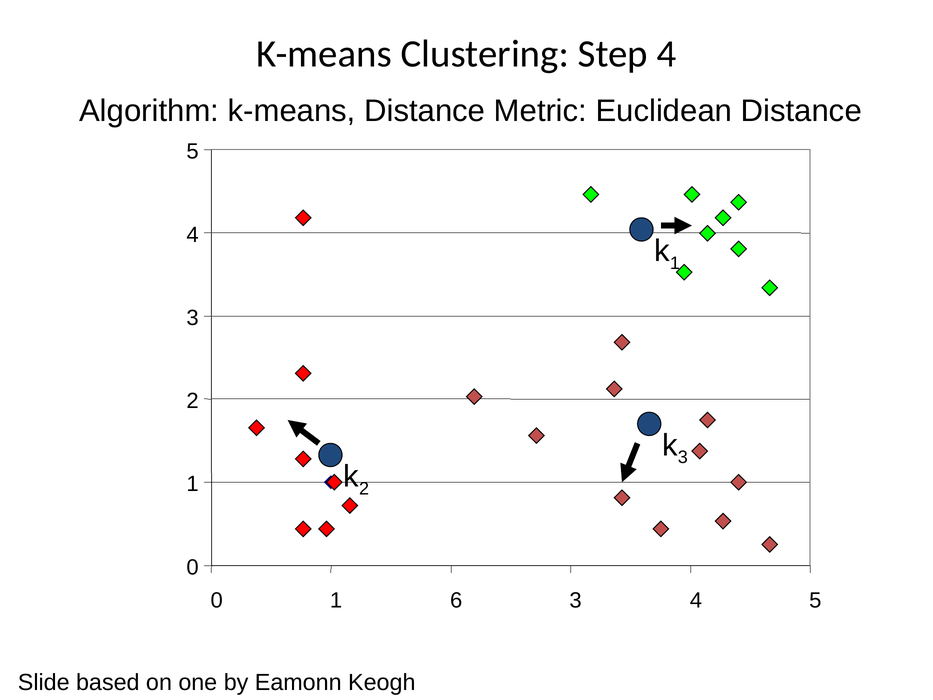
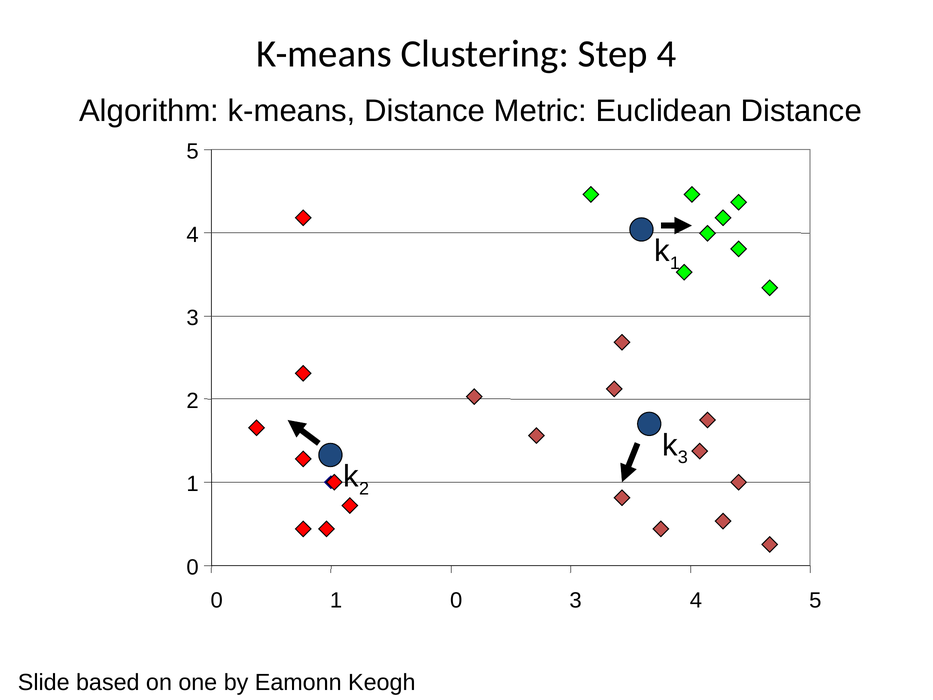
1 6: 6 -> 0
